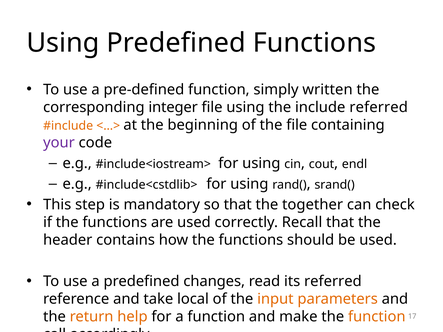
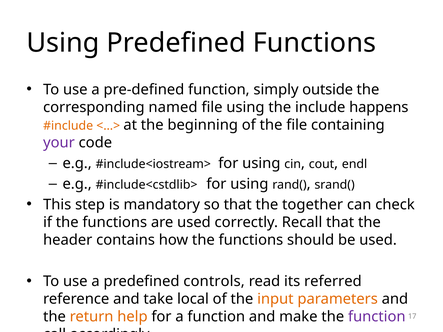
written: written -> outside
integer: integer -> named
include referred: referred -> happens
changes: changes -> controls
function at (377, 317) colour: orange -> purple
